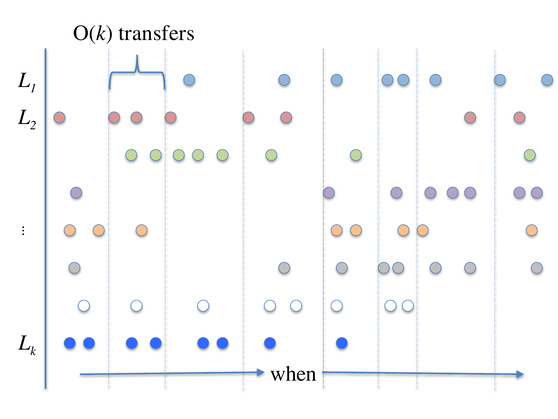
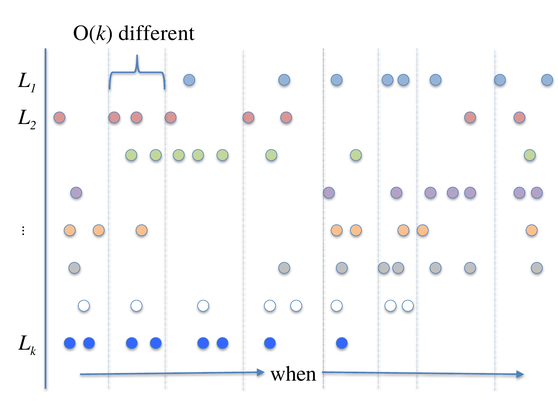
transfers: transfers -> different
